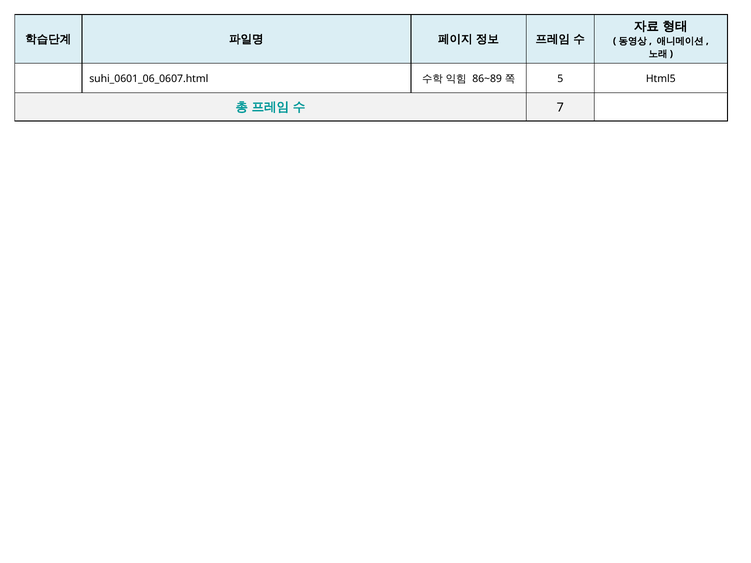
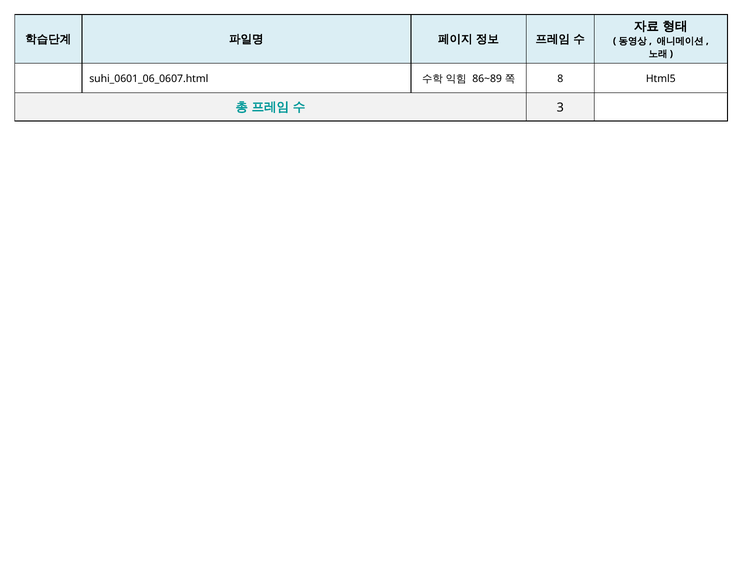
5: 5 -> 8
7: 7 -> 3
